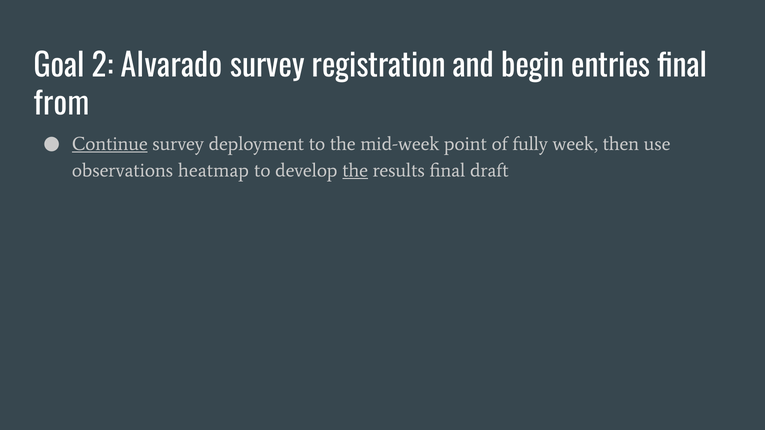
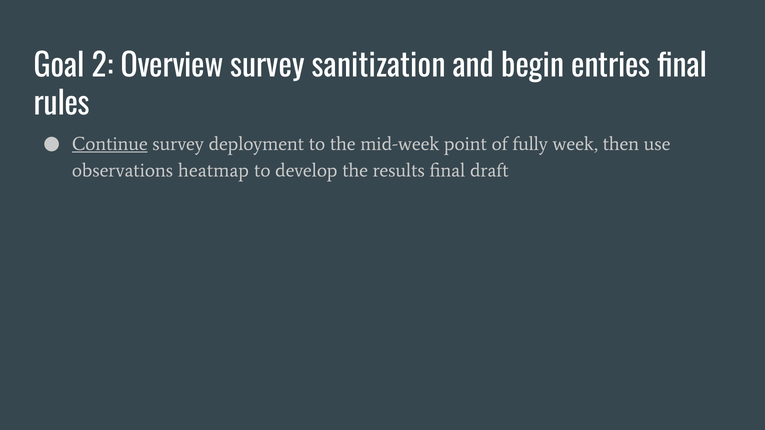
Alvarado: Alvarado -> Overview
registration: registration -> sanitization
from: from -> rules
the at (355, 170) underline: present -> none
